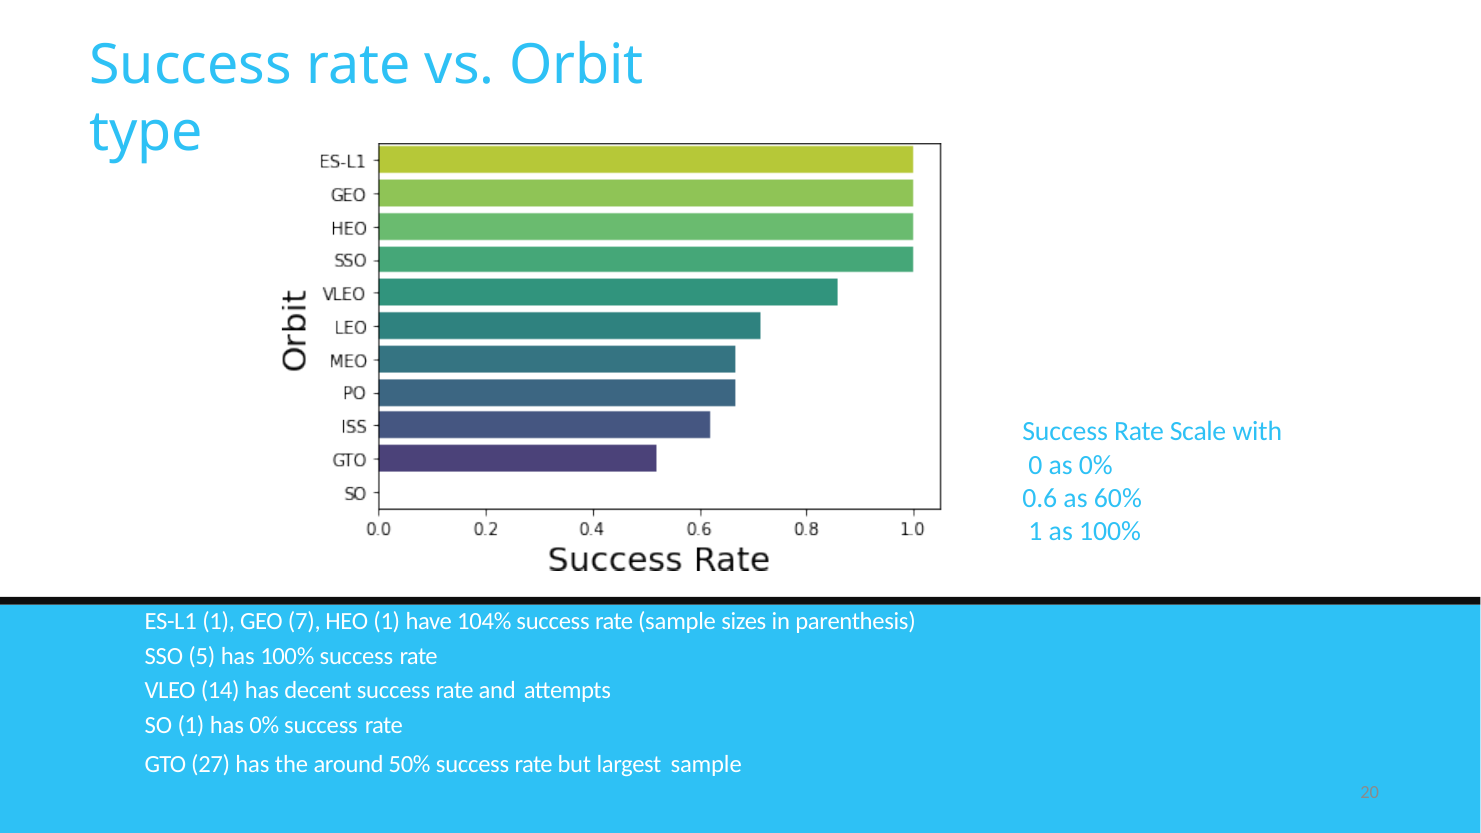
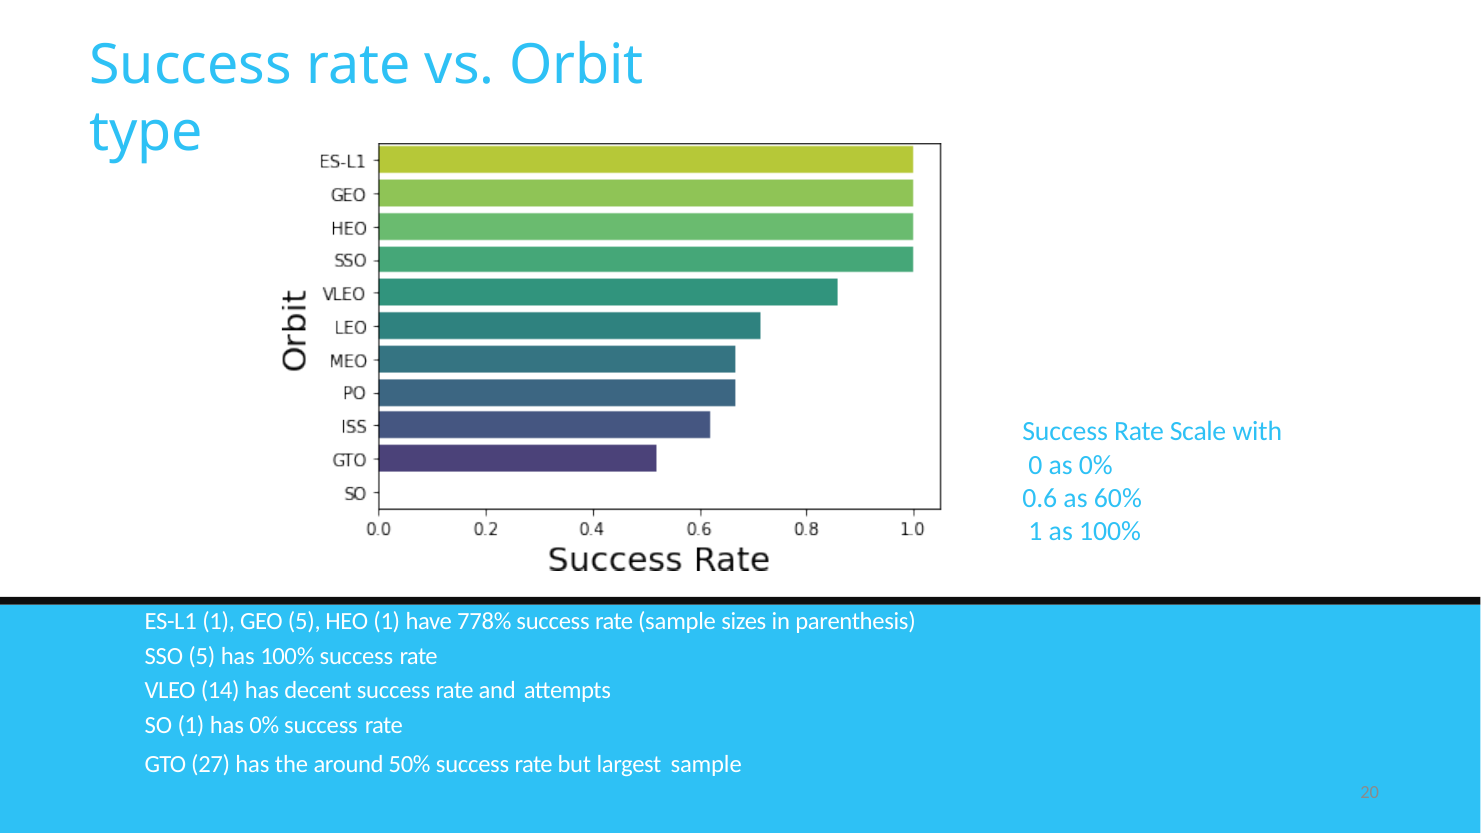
GEO 7: 7 -> 5
104%: 104% -> 778%
